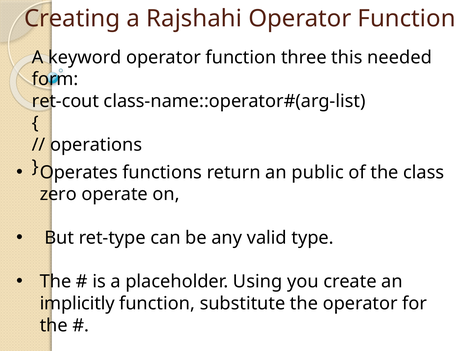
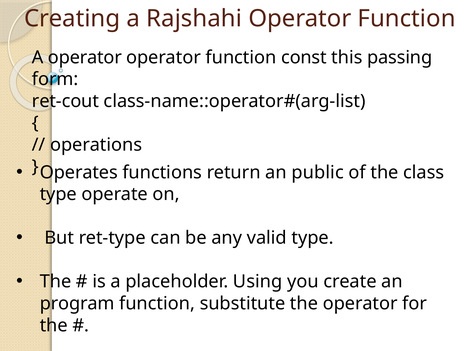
A keyword: keyword -> operator
three: three -> const
needed: needed -> passing
zero at (58, 194): zero -> type
implicitly: implicitly -> program
